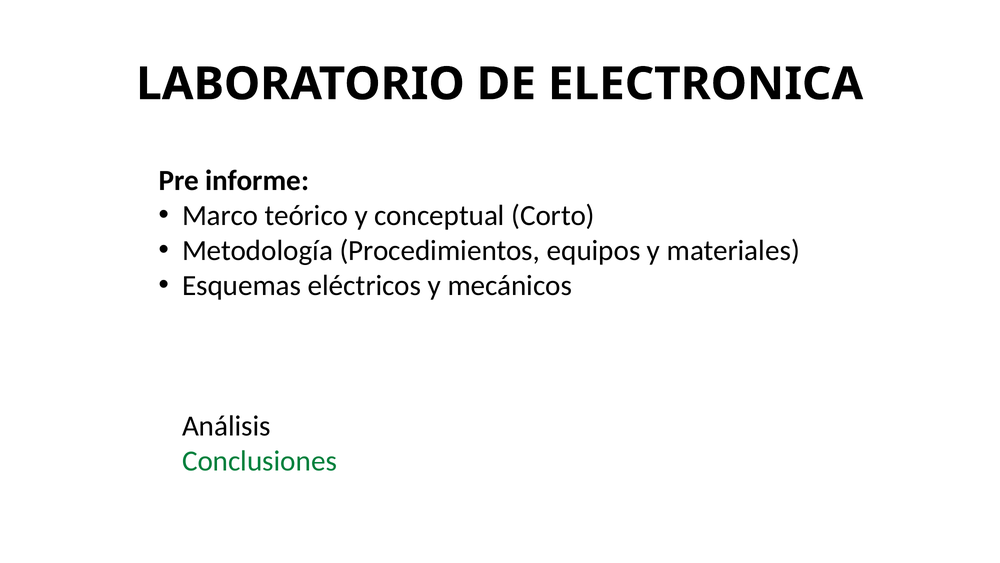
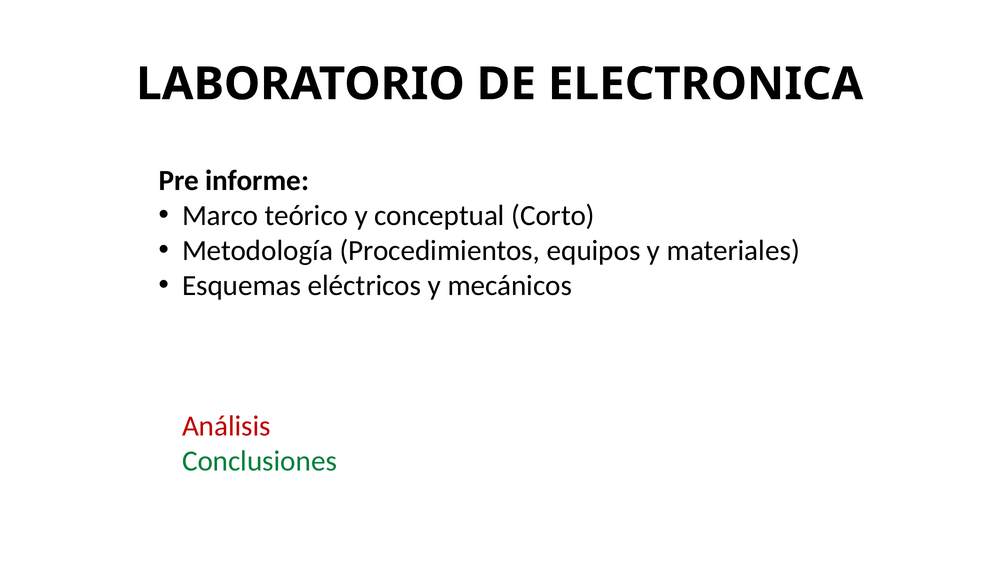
Análisis colour: black -> red
